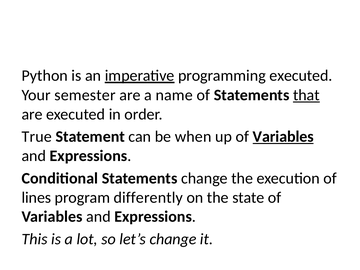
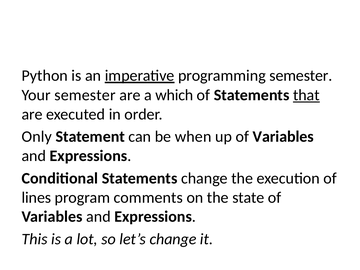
programming executed: executed -> semester
name: name -> which
True: True -> Only
Variables at (283, 137) underline: present -> none
differently: differently -> comments
